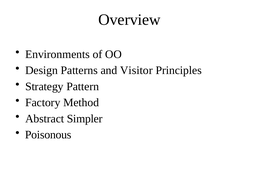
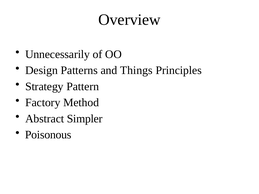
Environments: Environments -> Unnecessarily
Visitor: Visitor -> Things
